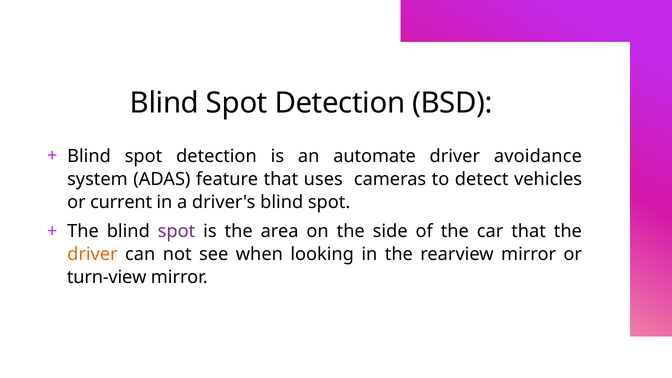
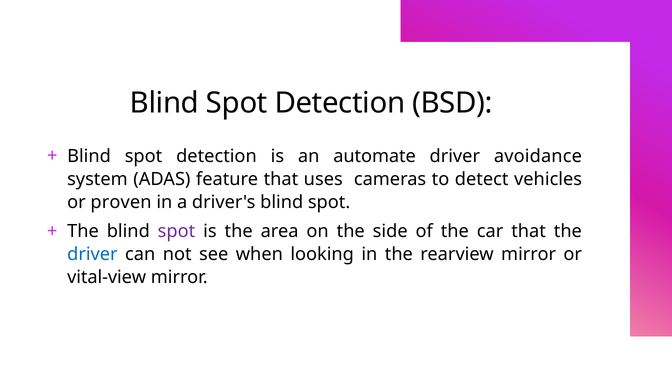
current: current -> proven
driver at (92, 254) colour: orange -> blue
turn-view: turn-view -> vital-view
